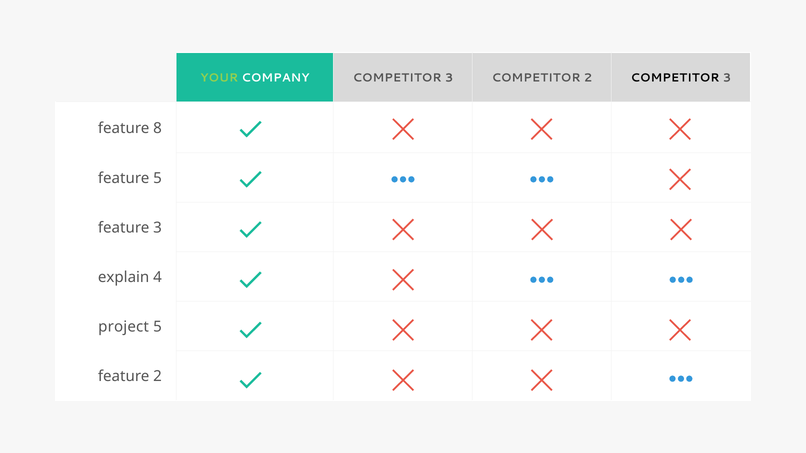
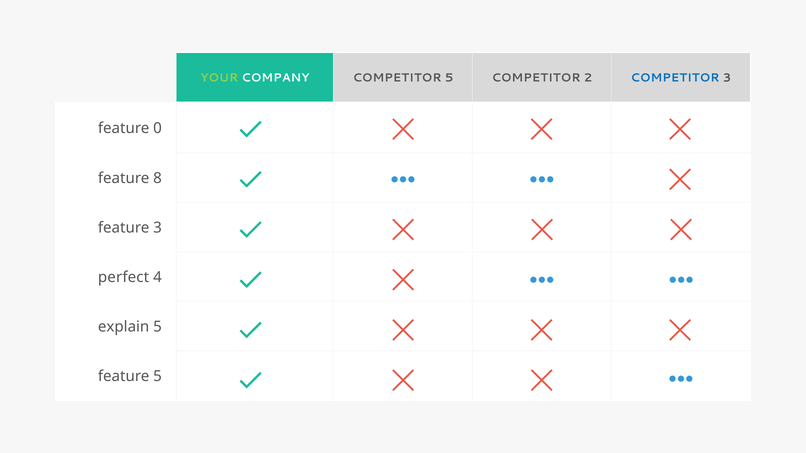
COMPANY COMPETITOR 3: 3 -> 5
COMPETITOR at (675, 78) colour: black -> blue
8: 8 -> 0
feature 5: 5 -> 8
explain: explain -> perfect
project: project -> explain
feature 2: 2 -> 5
